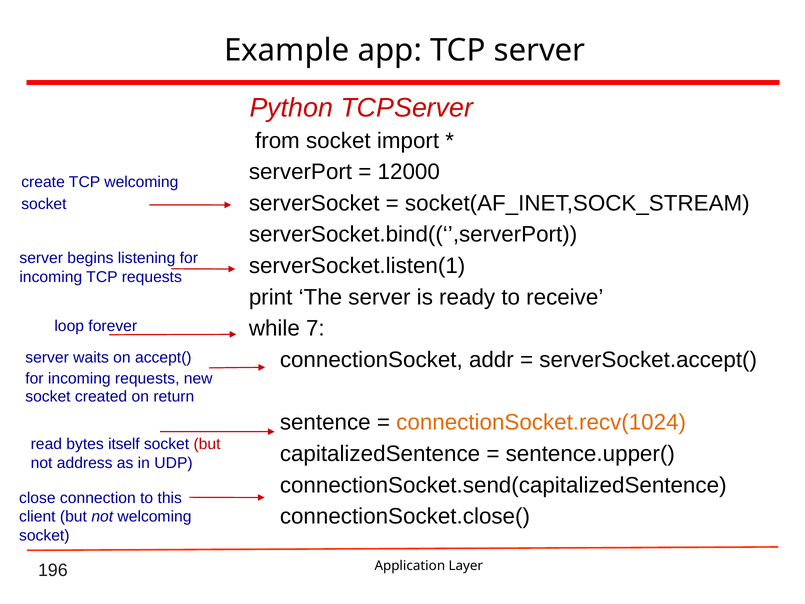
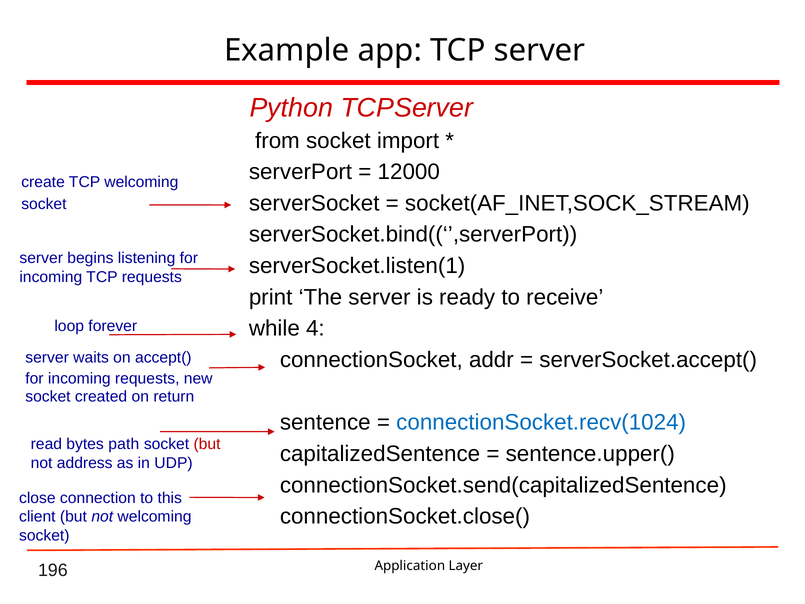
7: 7 -> 4
connectionSocket.recv(1024 colour: orange -> blue
itself: itself -> path
